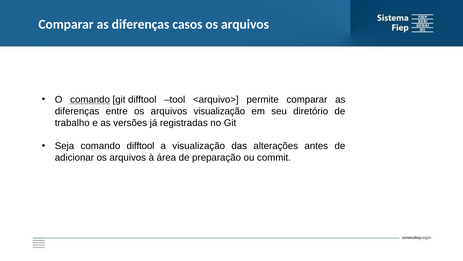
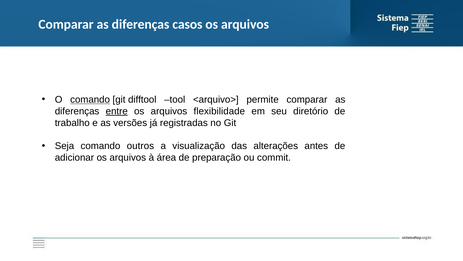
entre underline: none -> present
arquivos visualização: visualização -> flexibilidade
comando difftool: difftool -> outros
